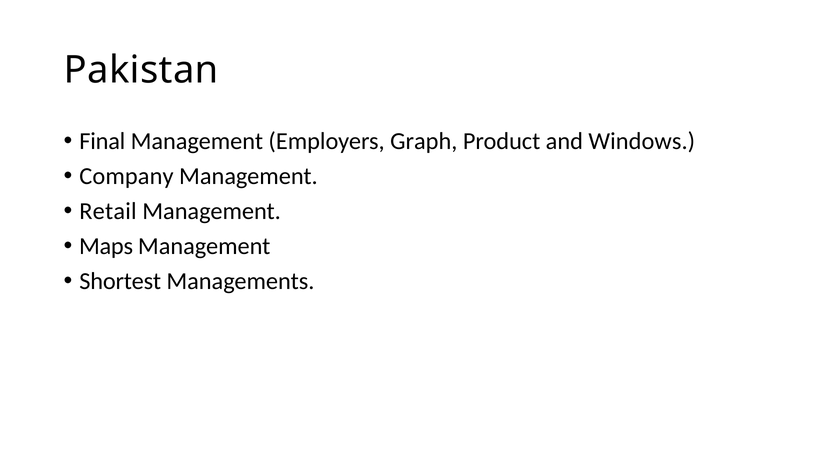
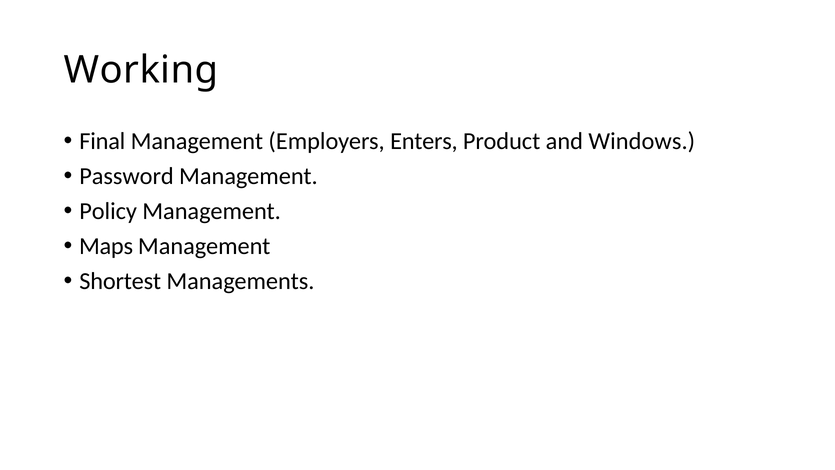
Pakistan: Pakistan -> Working
Graph: Graph -> Enters
Company: Company -> Password
Retail: Retail -> Policy
